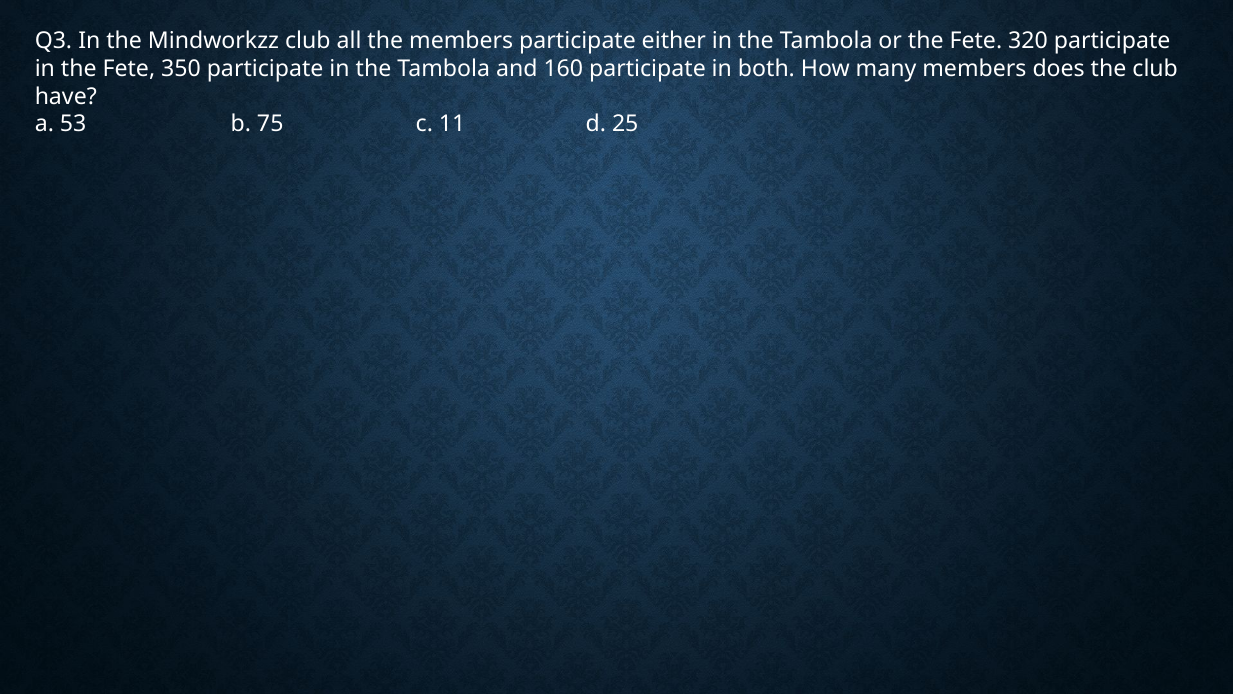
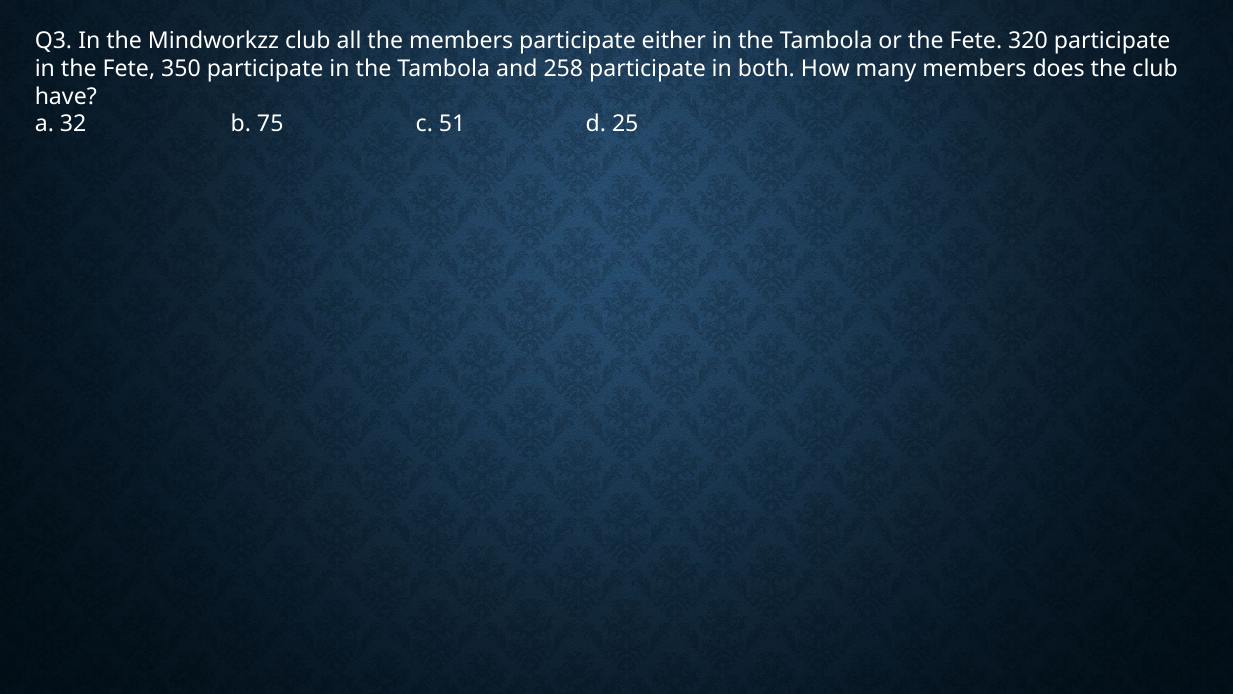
160: 160 -> 258
53: 53 -> 32
11: 11 -> 51
